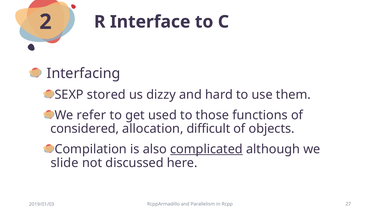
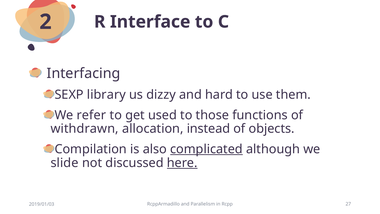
stored: stored -> library
considered: considered -> withdrawn
difficult: difficult -> instead
here underline: none -> present
